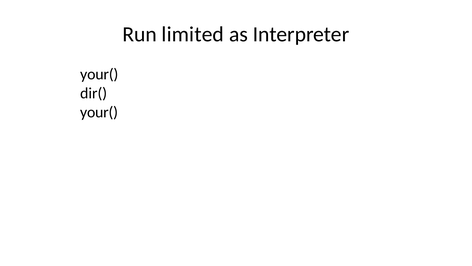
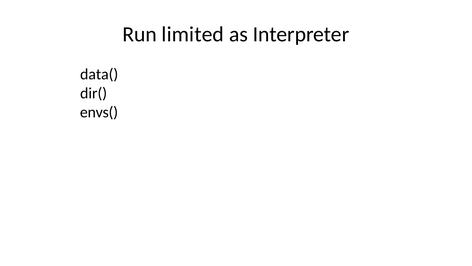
your( at (99, 74): your( -> data(
your( at (99, 112): your( -> envs(
